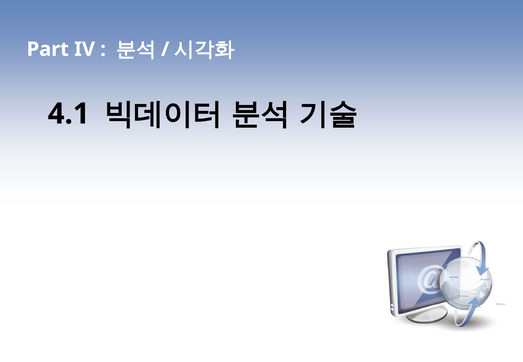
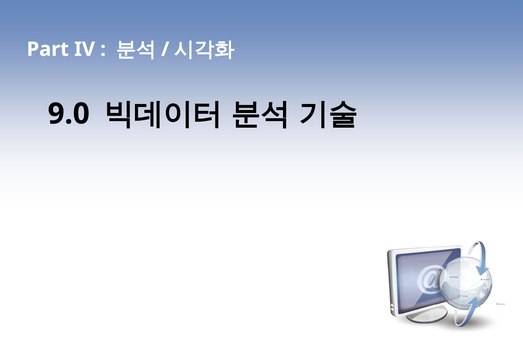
4.1: 4.1 -> 9.0
